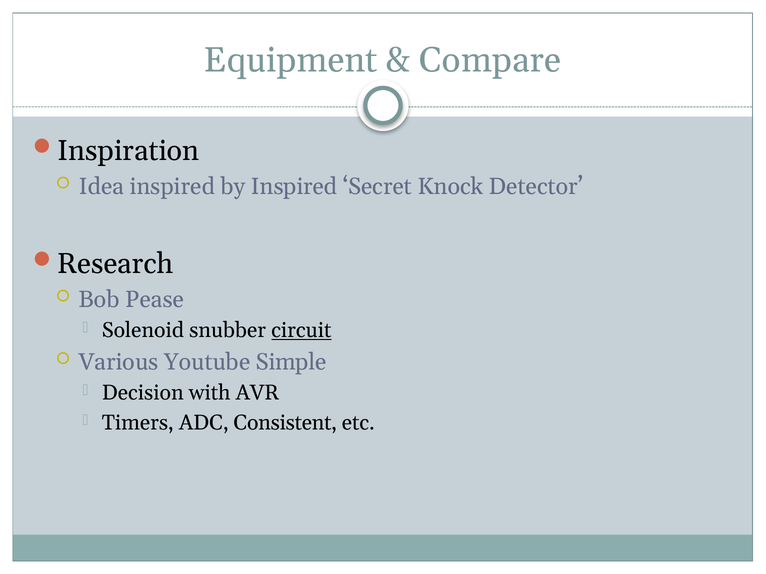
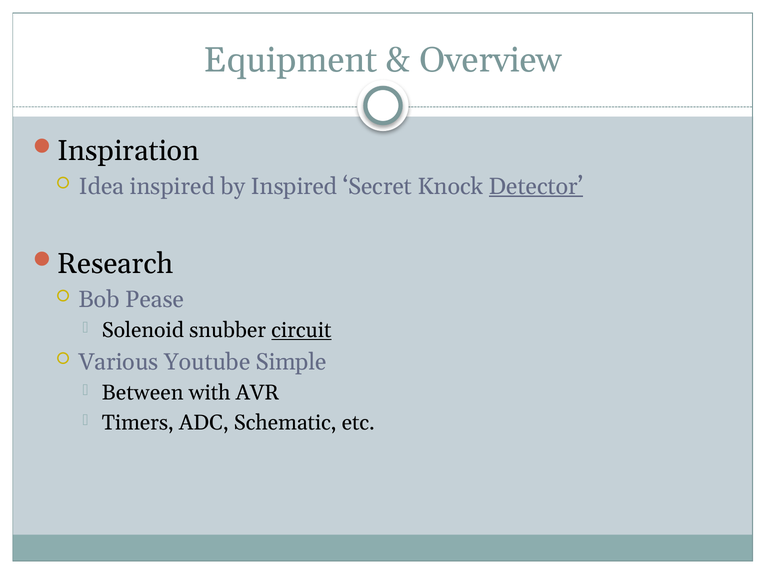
Compare: Compare -> Overview
Detector underline: none -> present
Decision: Decision -> Between
Consistent: Consistent -> Schematic
